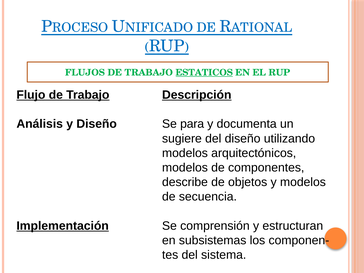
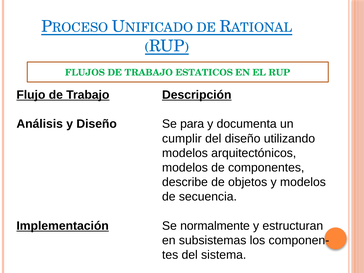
ESTATICOS underline: present -> none
sugiere: sugiere -> cumplir
comprensión: comprensión -> normalmente
